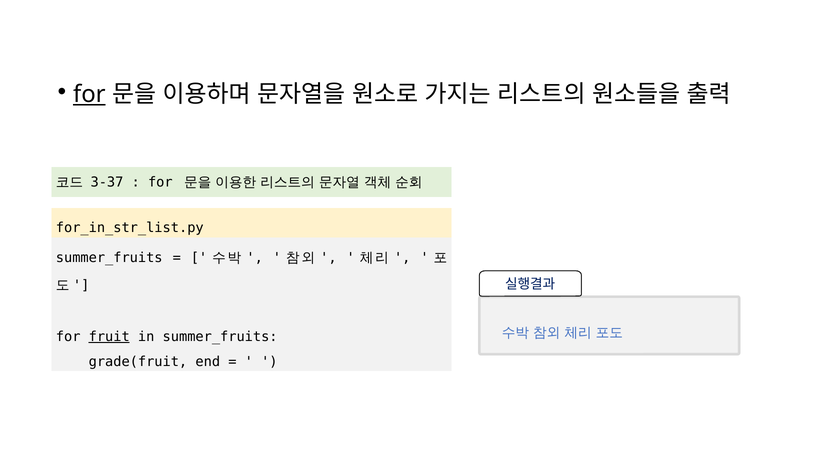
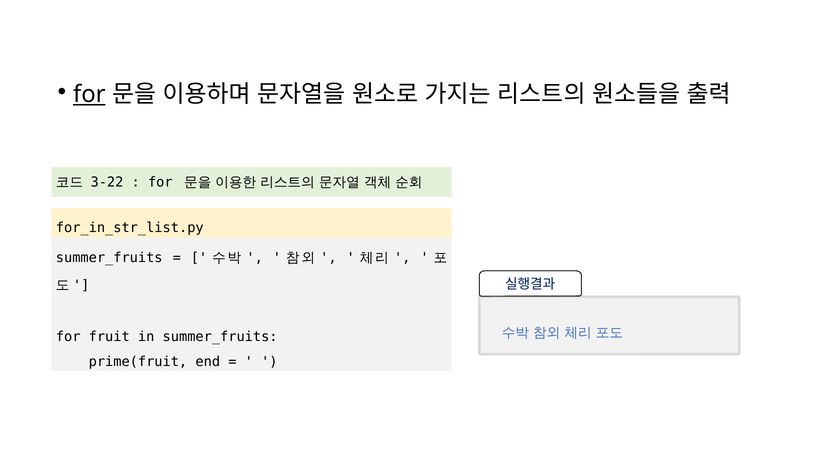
3-37: 3-37 -> 3-22
fruit underline: present -> none
grade(fruit: grade(fruit -> prime(fruit
